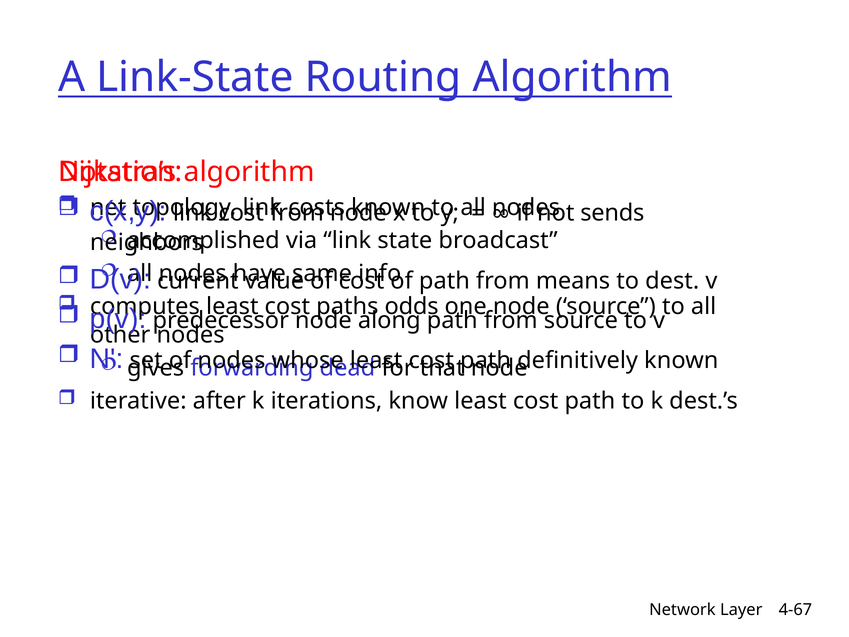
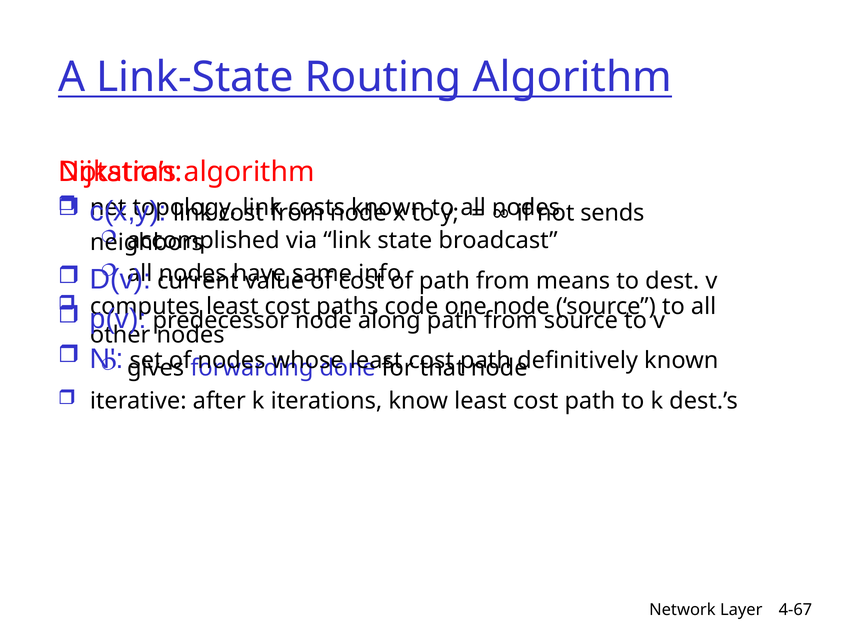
odds: odds -> code
dead: dead -> done
